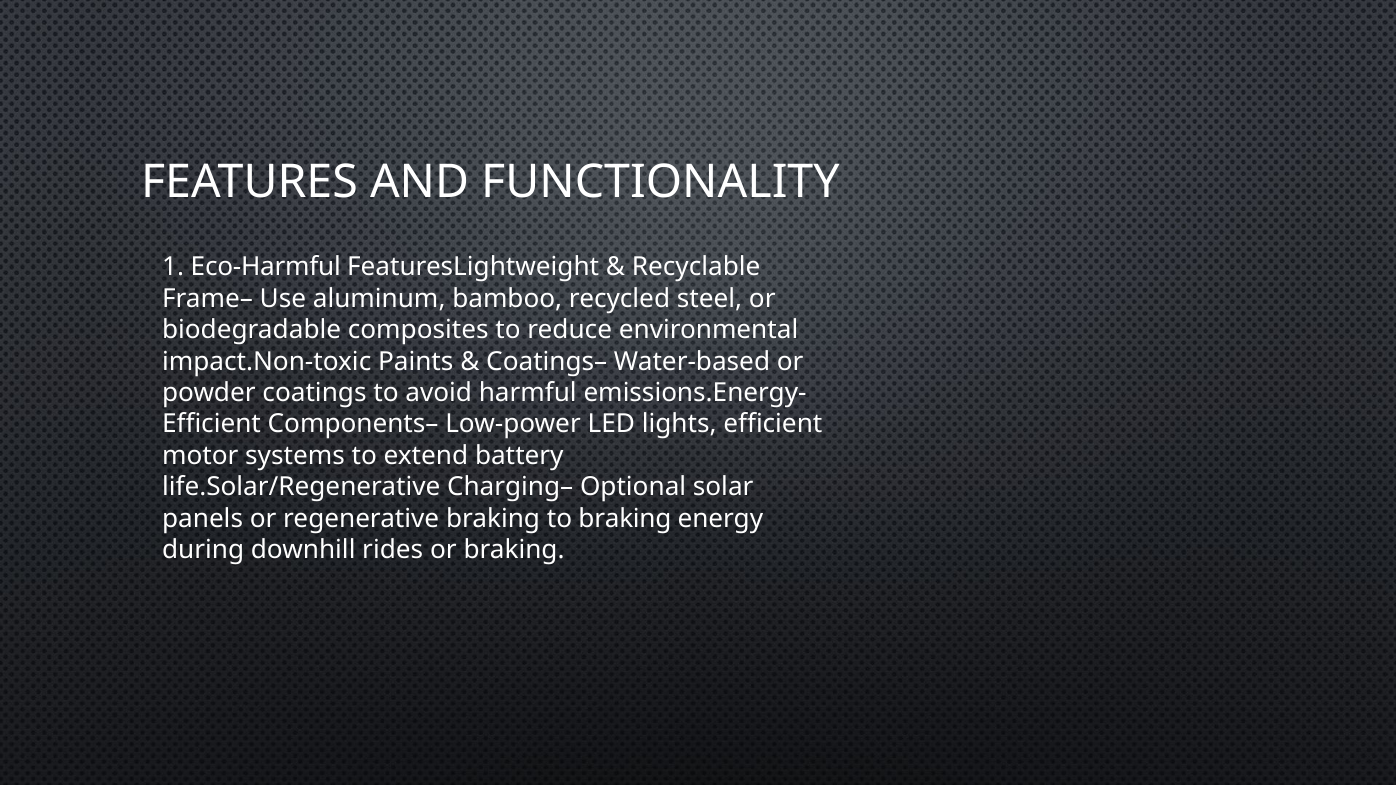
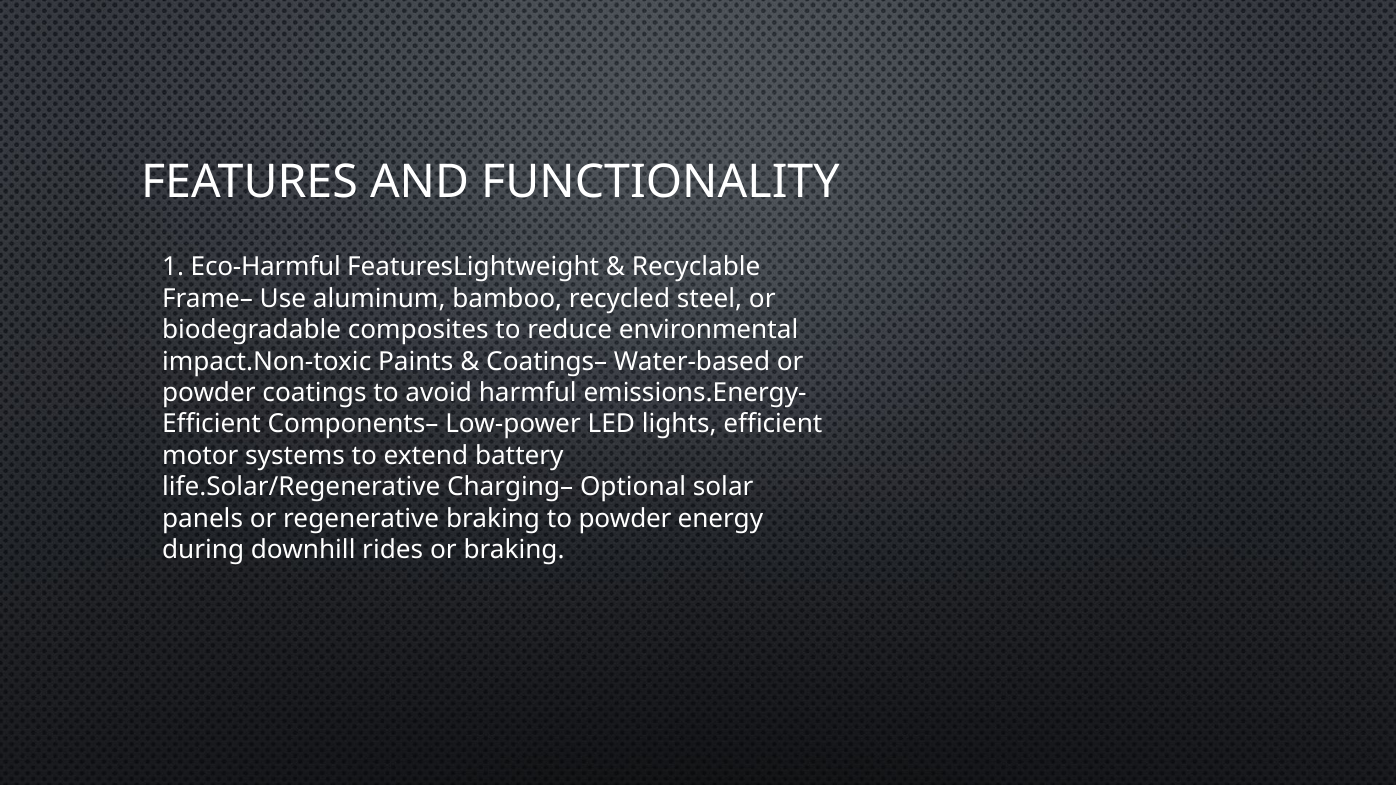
to braking: braking -> powder
